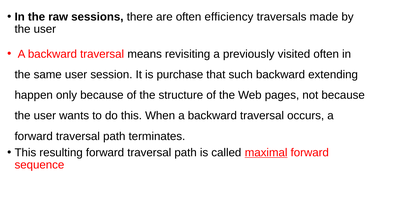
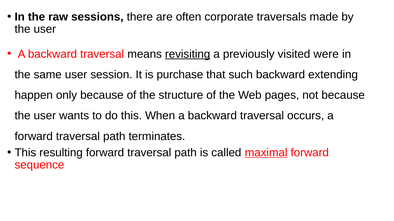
efficiency: efficiency -> corporate
revisiting underline: none -> present
visited often: often -> were
